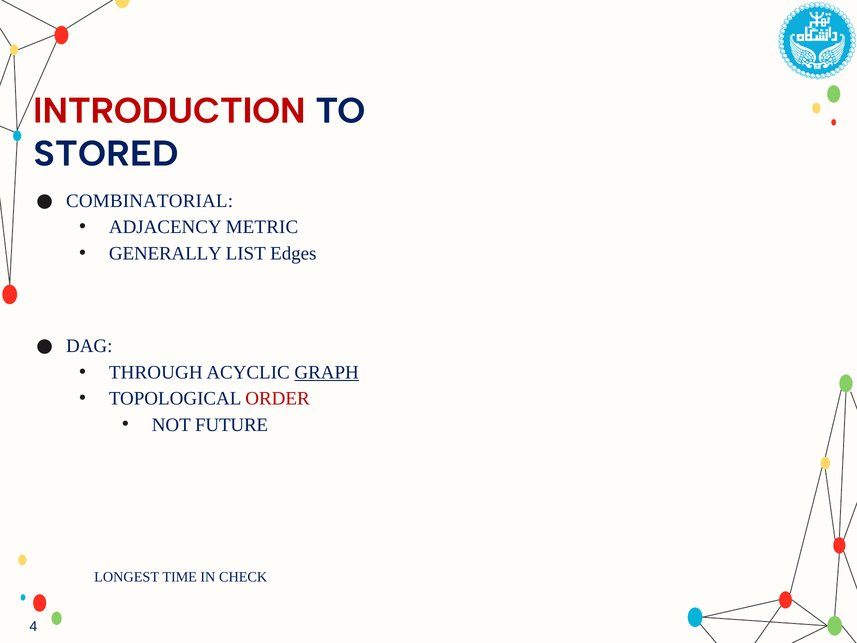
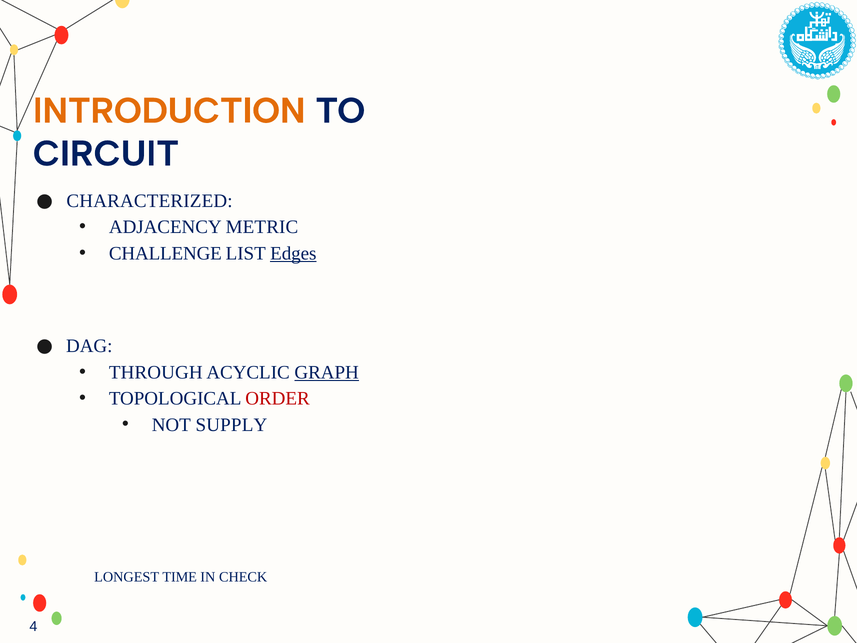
INTRODUCTION colour: red -> orange
STORED: STORED -> CIRCUIT
COMBINATORIAL: COMBINATORIAL -> CHARACTERIZED
GENERALLY: GENERALLY -> CHALLENGE
Edges underline: none -> present
FUTURE: FUTURE -> SUPPLY
